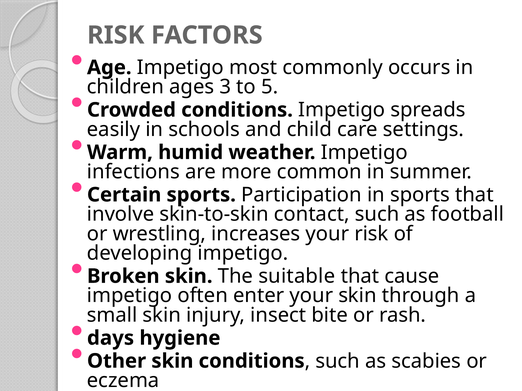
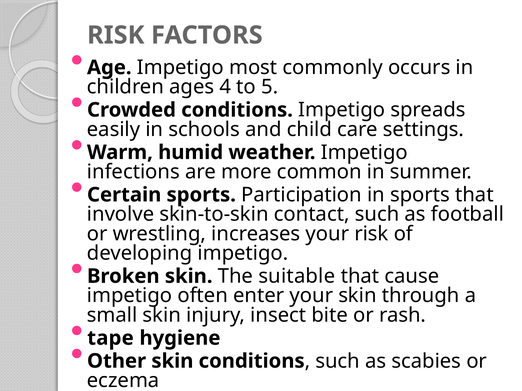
3: 3 -> 4
days: days -> tape
